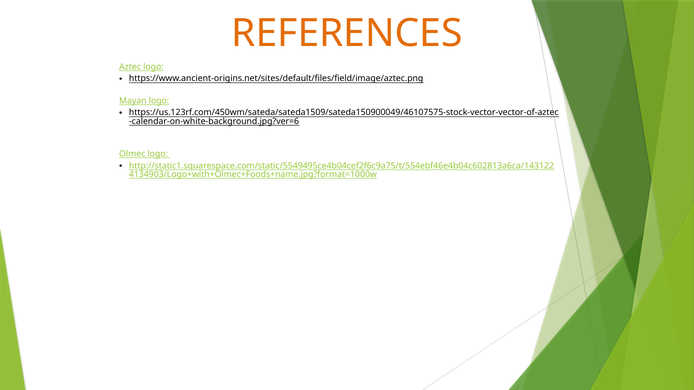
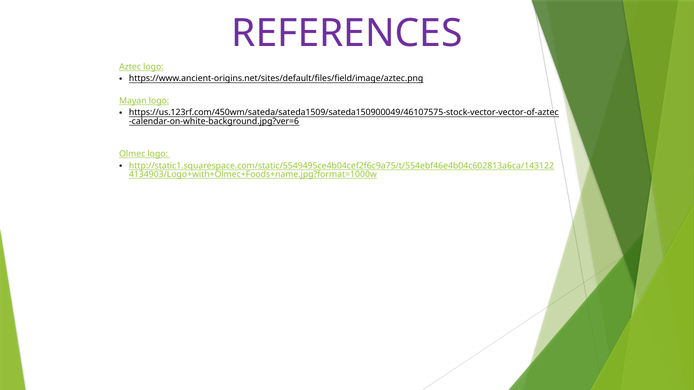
REFERENCES colour: orange -> purple
